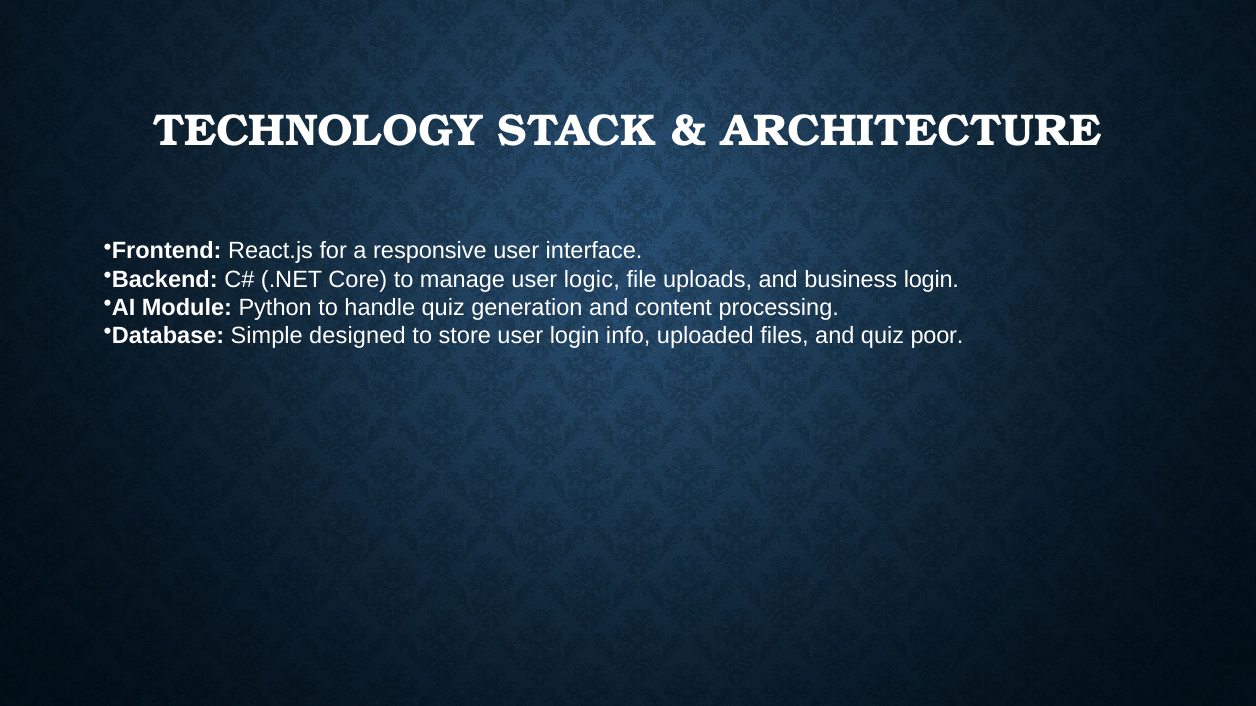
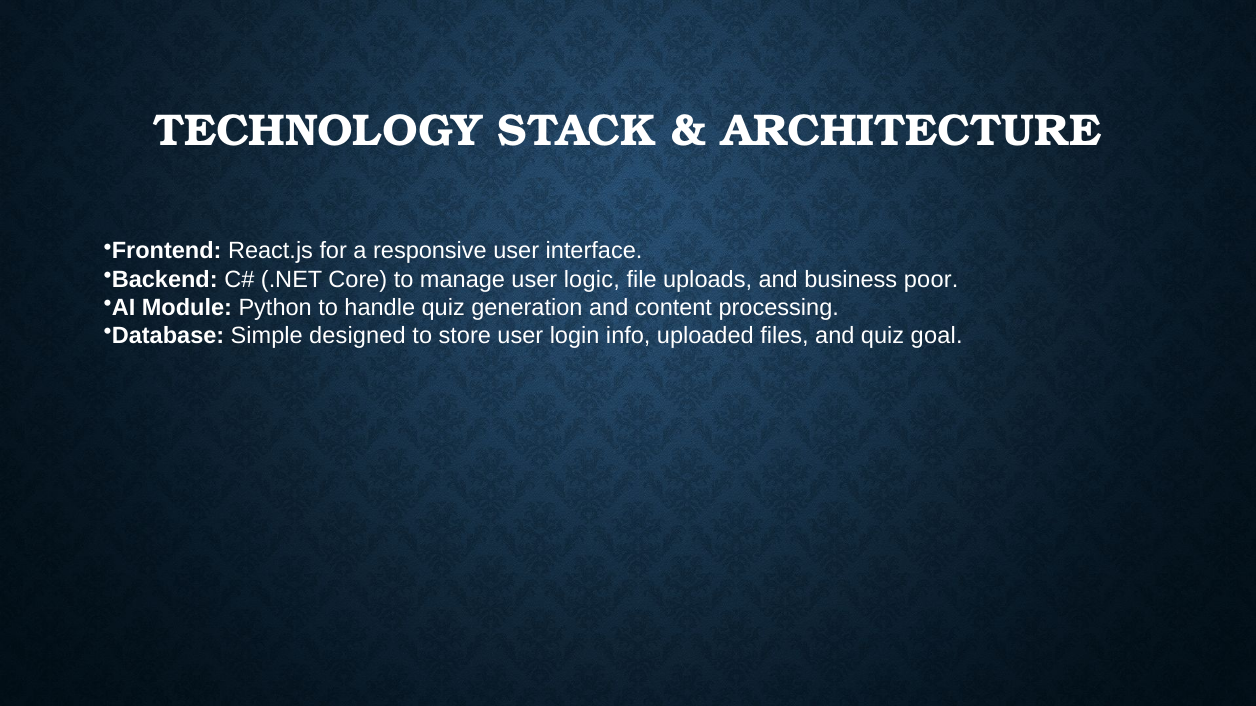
business login: login -> poor
poor: poor -> goal
